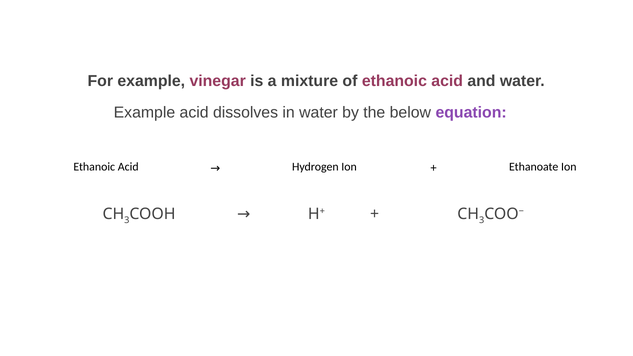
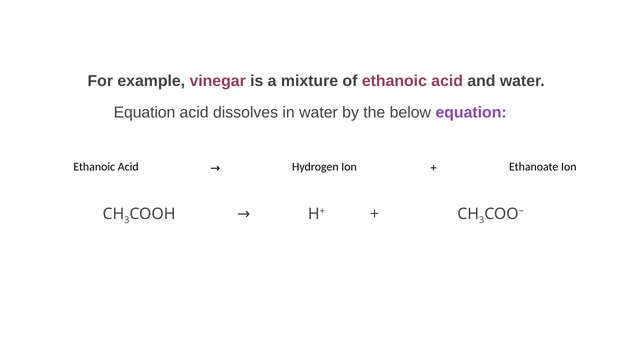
Example at (144, 113): Example -> Equation
